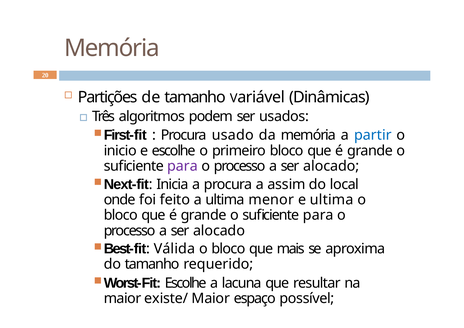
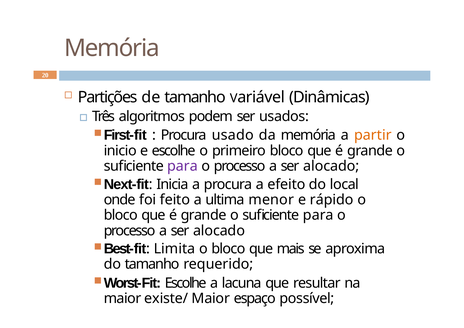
partir colour: blue -> orange
assim: assim -> efeito
e ultima: ultima -> rápido
Válida: Válida -> Limita
